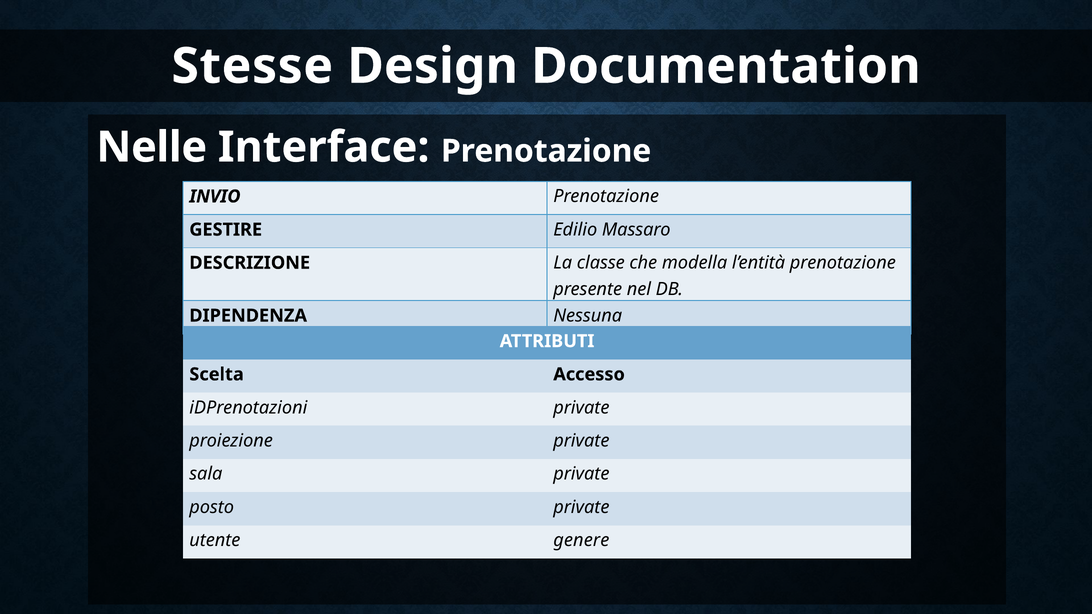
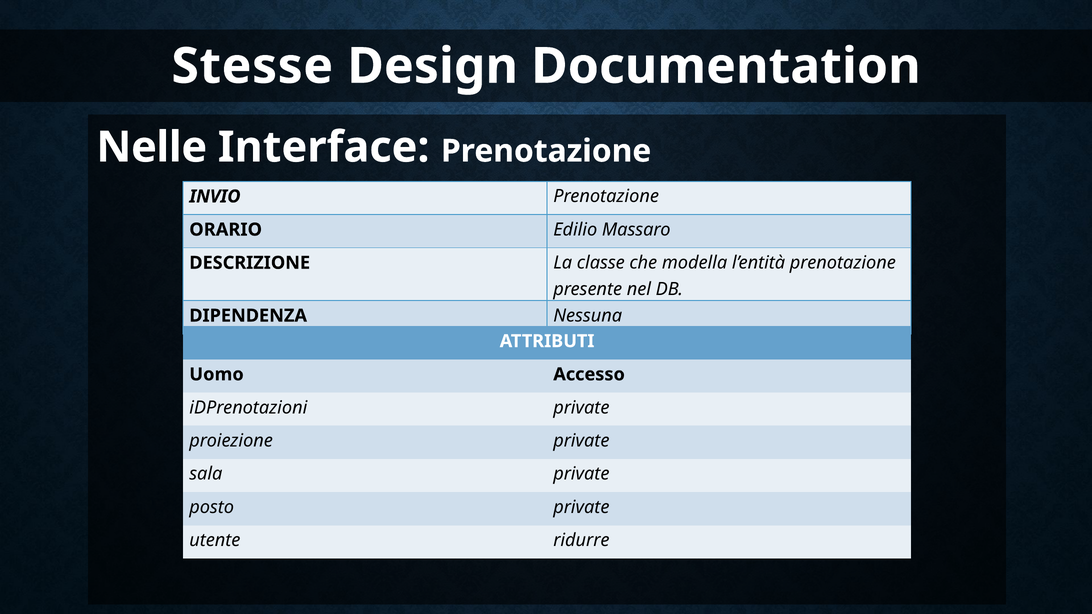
GESTIRE: GESTIRE -> ORARIO
Scelta: Scelta -> Uomo
genere: genere -> ridurre
